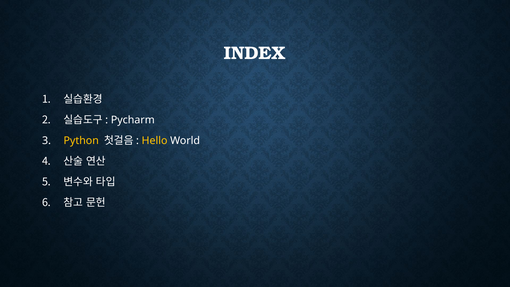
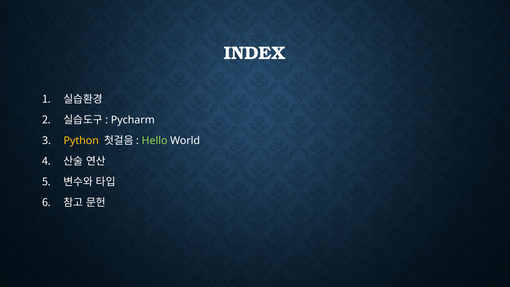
Hello colour: yellow -> light green
